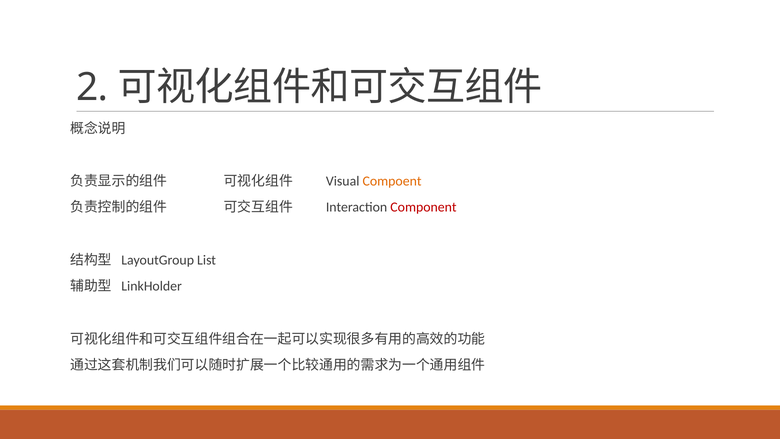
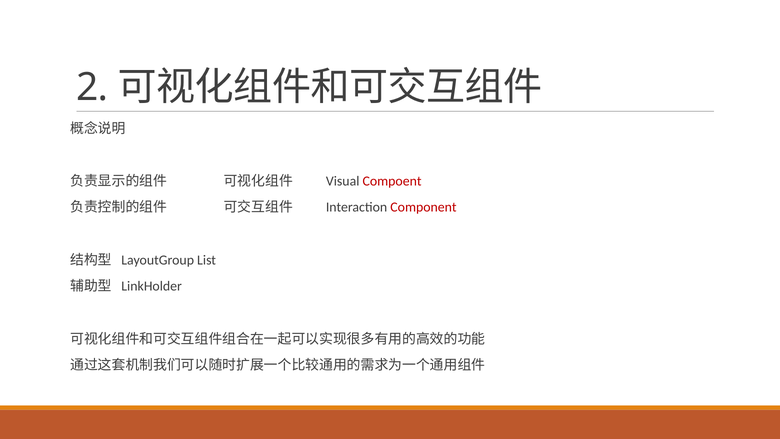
Compoent colour: orange -> red
